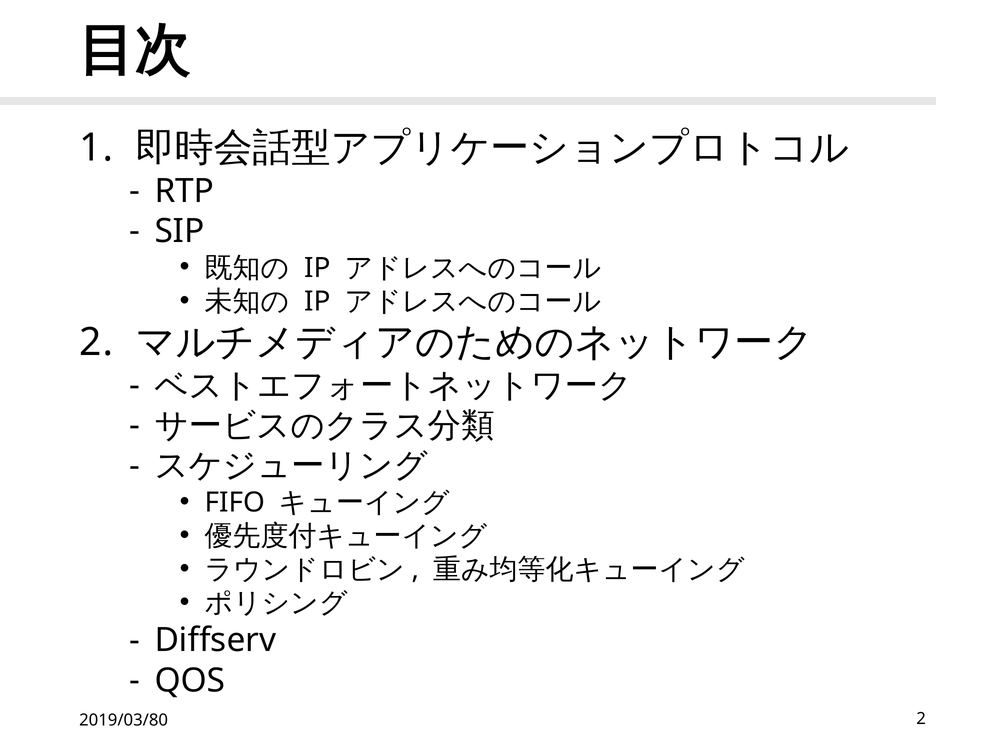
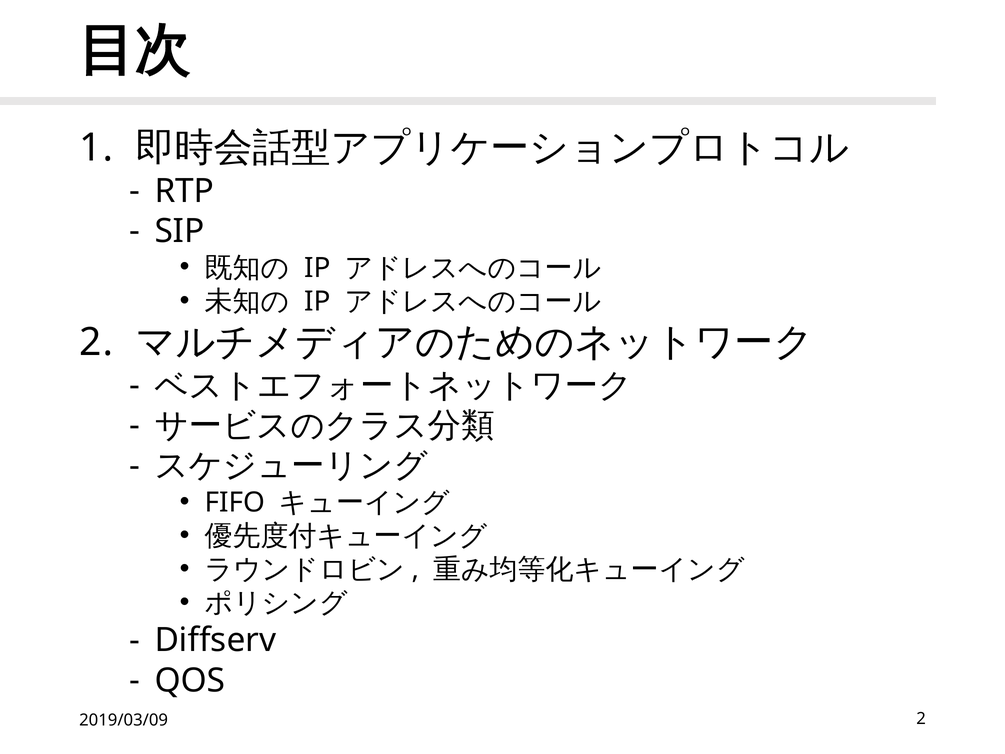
2019/03/80: 2019/03/80 -> 2019/03/09
